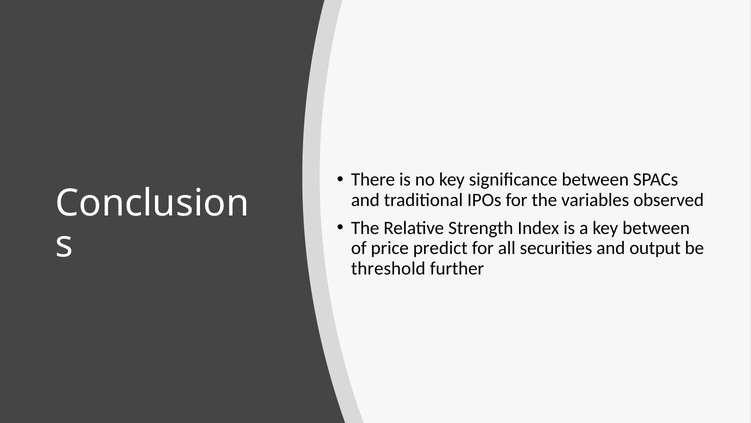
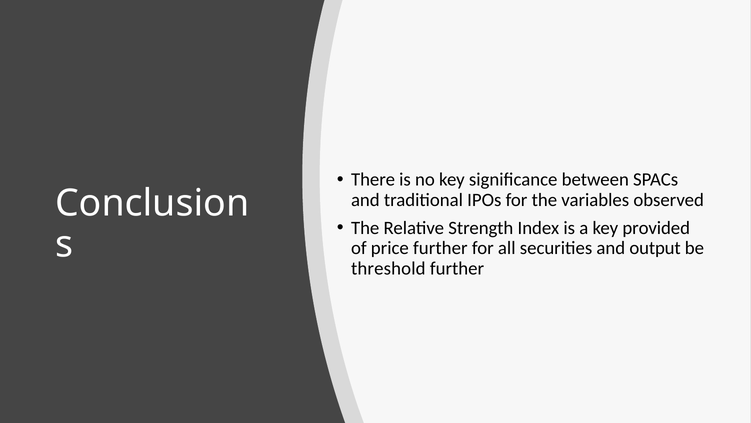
key between: between -> provided
price predict: predict -> further
